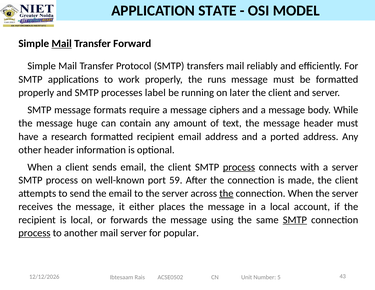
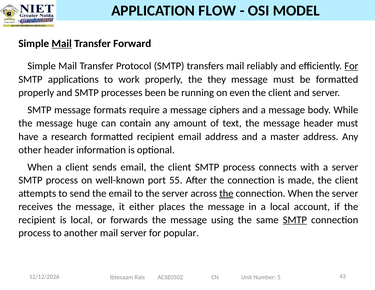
STATE: STATE -> FLOW
For at (351, 66) underline: none -> present
runs: runs -> they
label: label -> been
later: later -> even
ported: ported -> master
process at (239, 167) underline: present -> none
59: 59 -> 55
process at (34, 233) underline: present -> none
